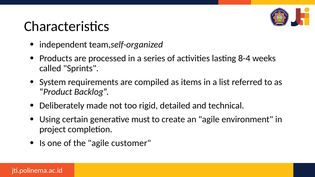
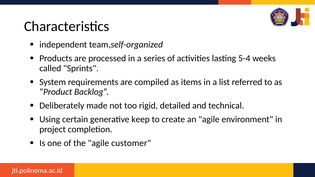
8-4: 8-4 -> 5-4
must: must -> keep
